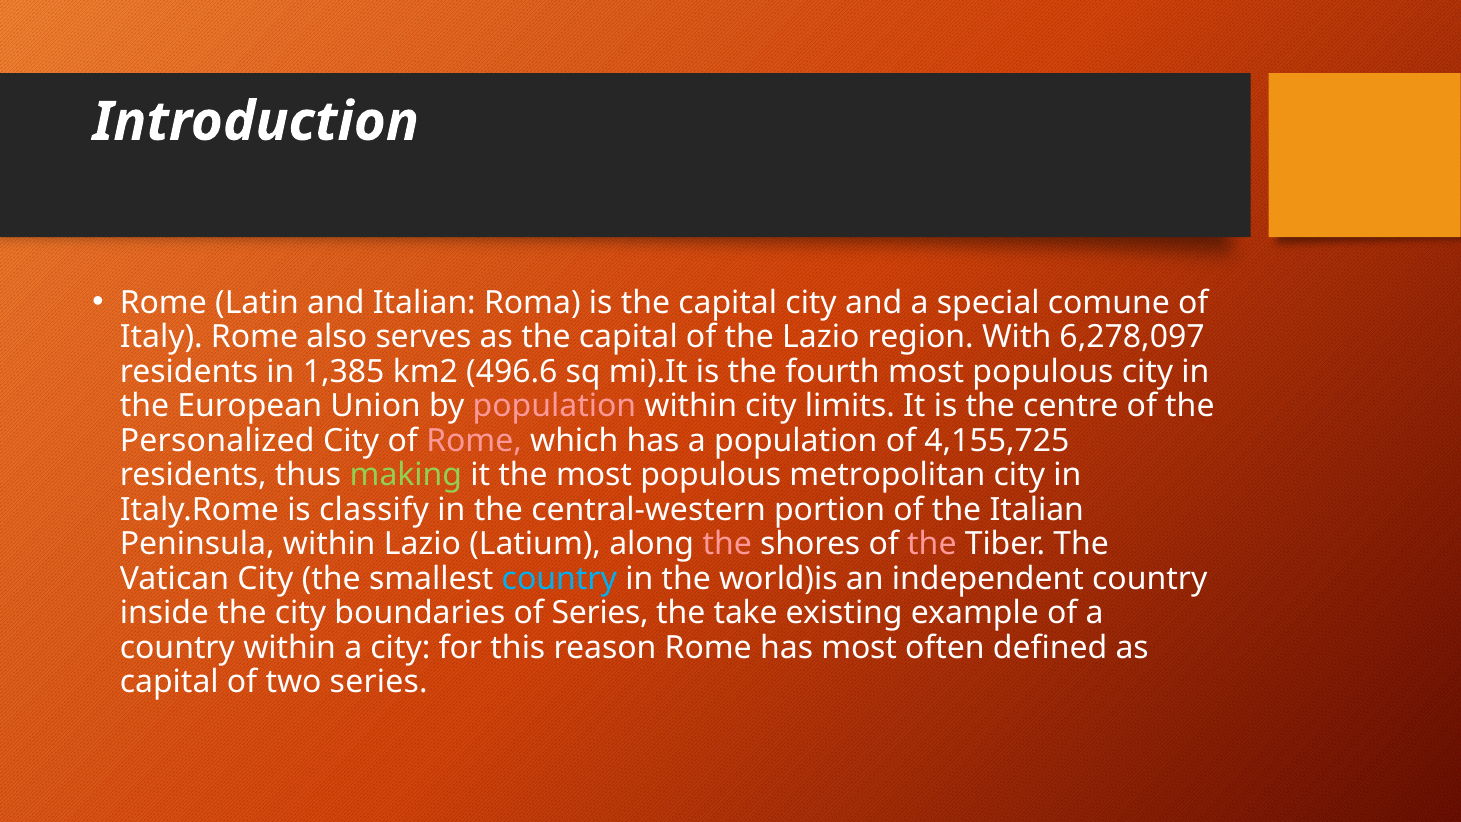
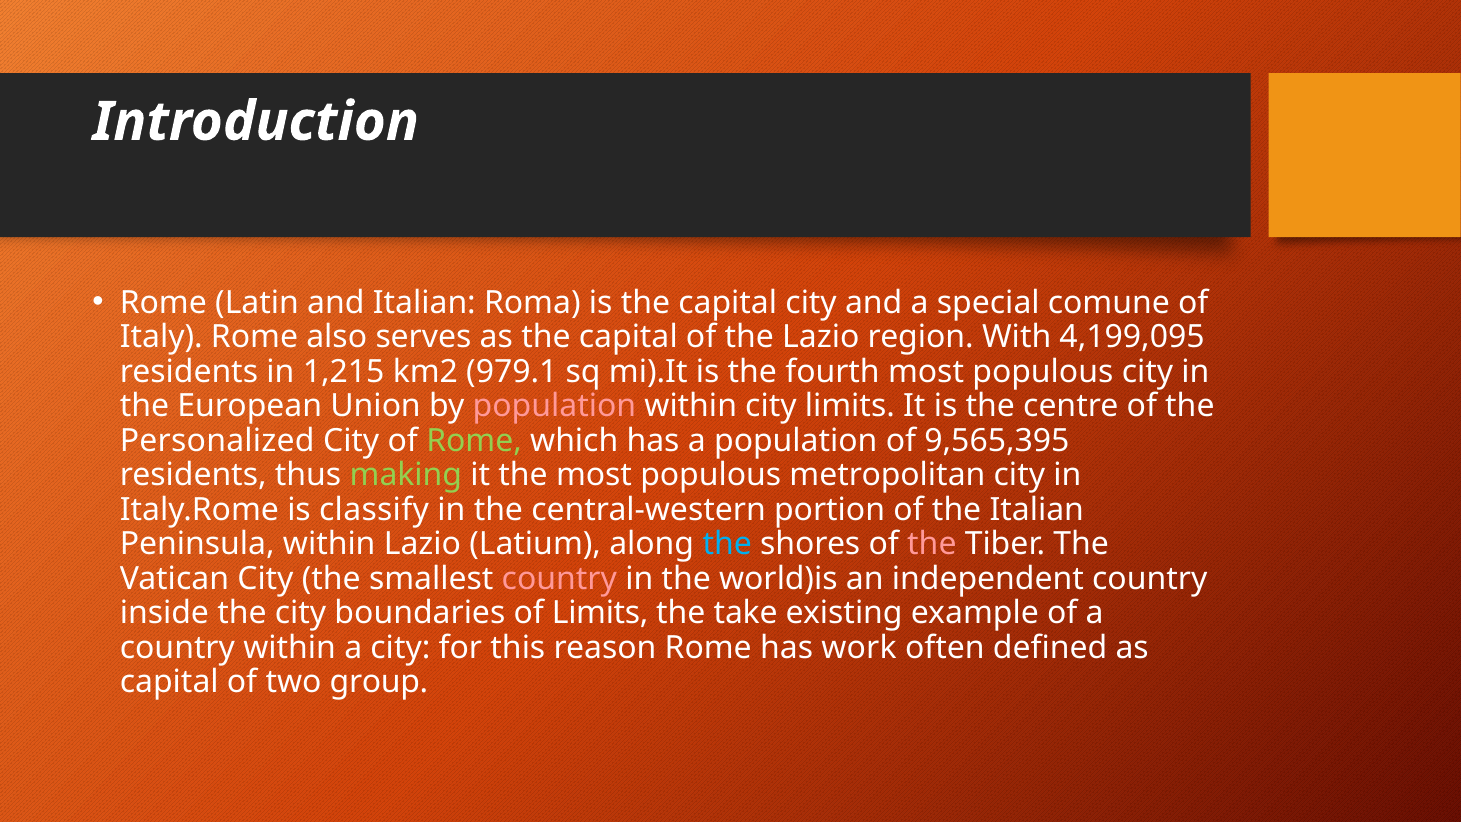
6,278,097: 6,278,097 -> 4,199,095
1,385: 1,385 -> 1,215
496.6: 496.6 -> 979.1
Rome at (474, 441) colour: pink -> light green
4,155,725: 4,155,725 -> 9,565,395
the at (727, 544) colour: pink -> light blue
country at (559, 579) colour: light blue -> pink
of Series: Series -> Limits
has most: most -> work
two series: series -> group
